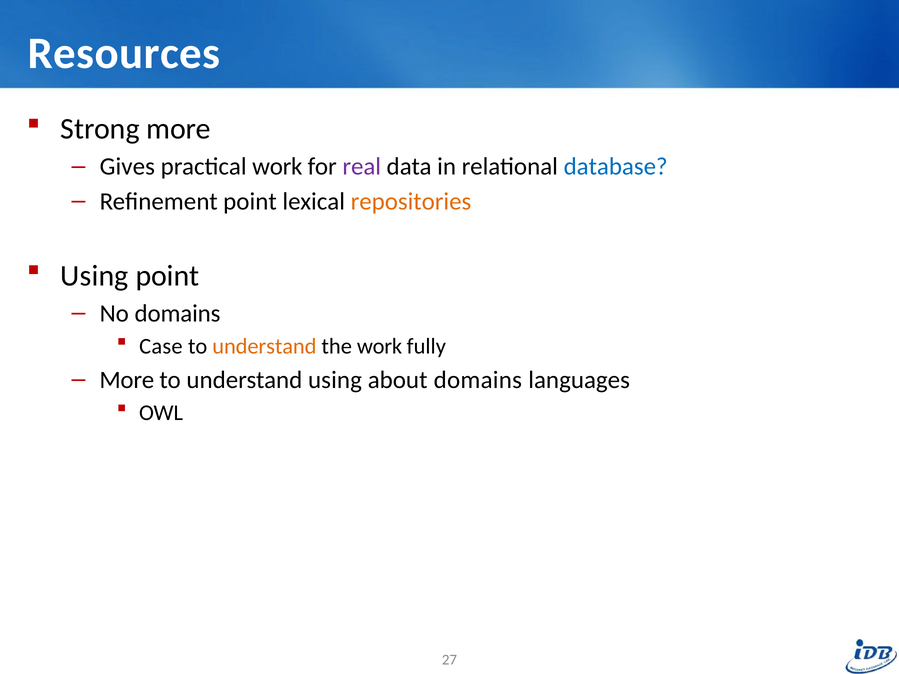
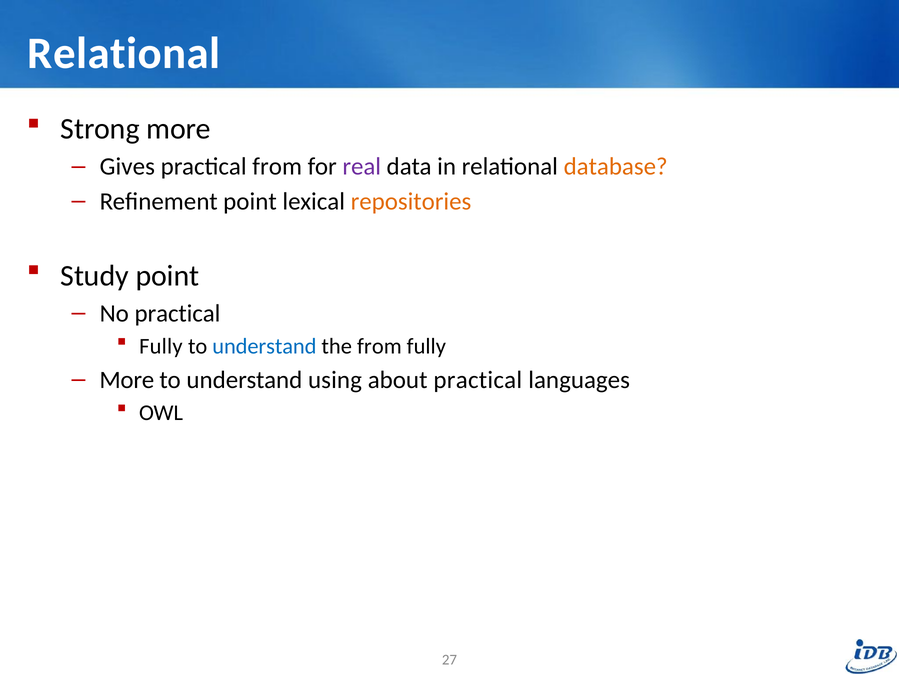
Resources at (124, 54): Resources -> Relational
practical work: work -> from
database colour: blue -> orange
Using at (94, 276): Using -> Study
No domains: domains -> practical
Case at (161, 346): Case -> Fully
understand at (264, 346) colour: orange -> blue
the work: work -> from
about domains: domains -> practical
